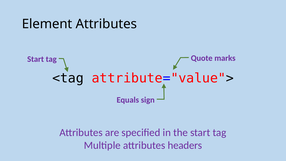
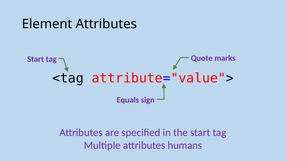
headers: headers -> humans
